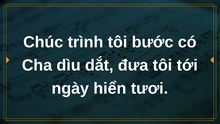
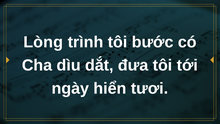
Chúc: Chúc -> Lòng
